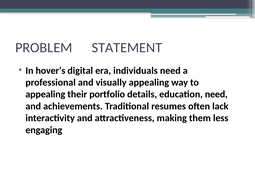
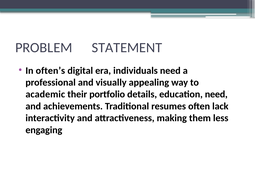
hover’s: hover’s -> often’s
appealing at (45, 94): appealing -> academic
